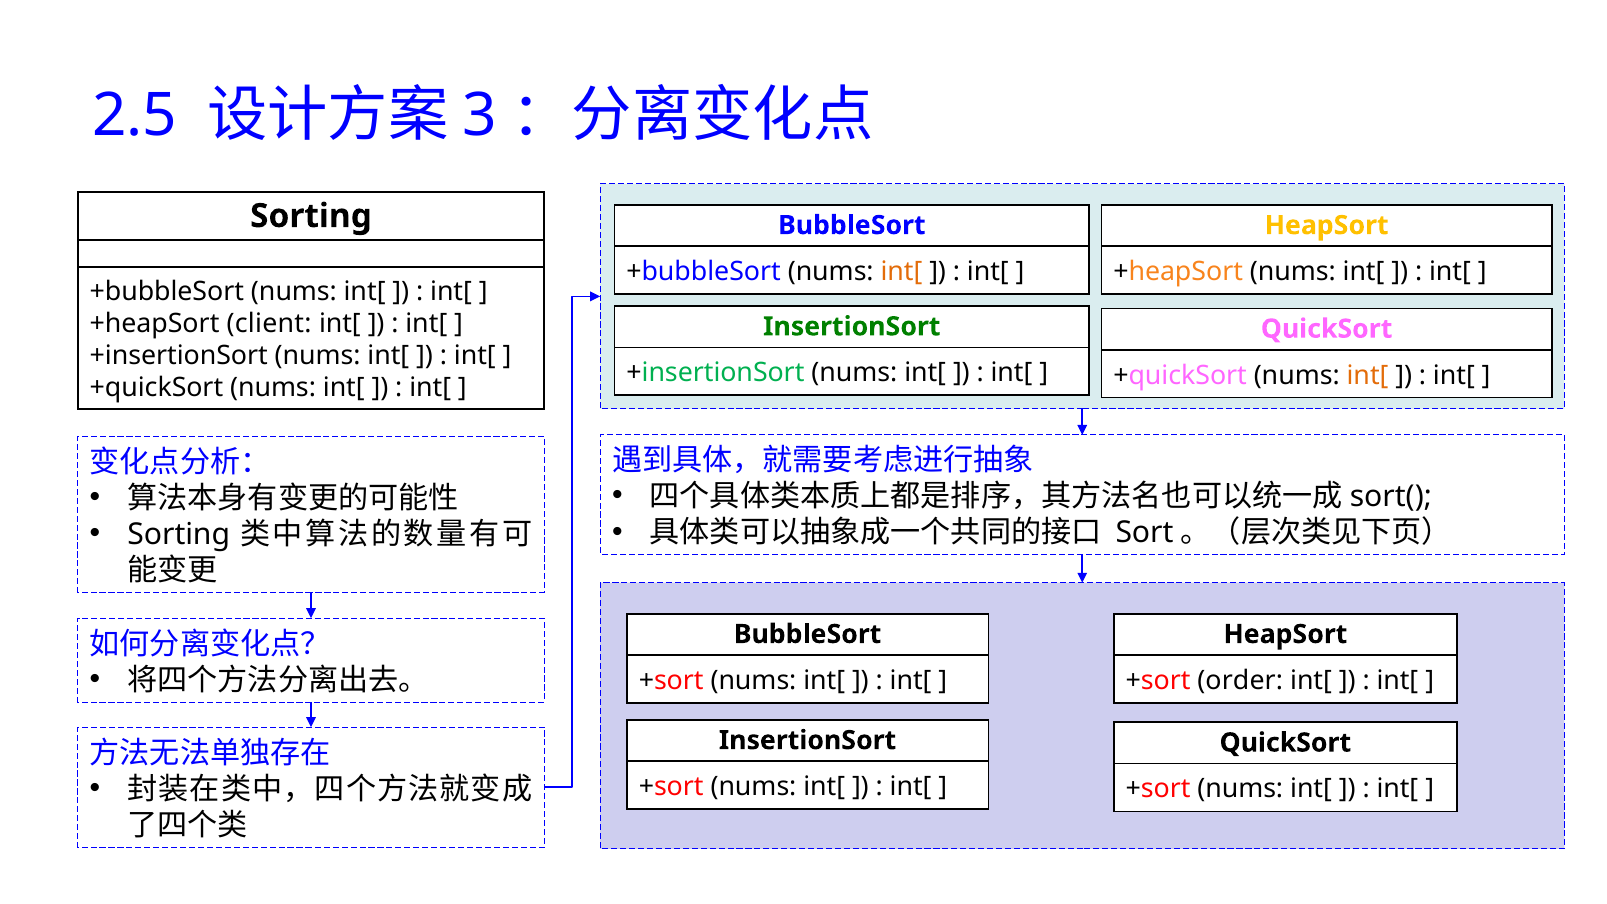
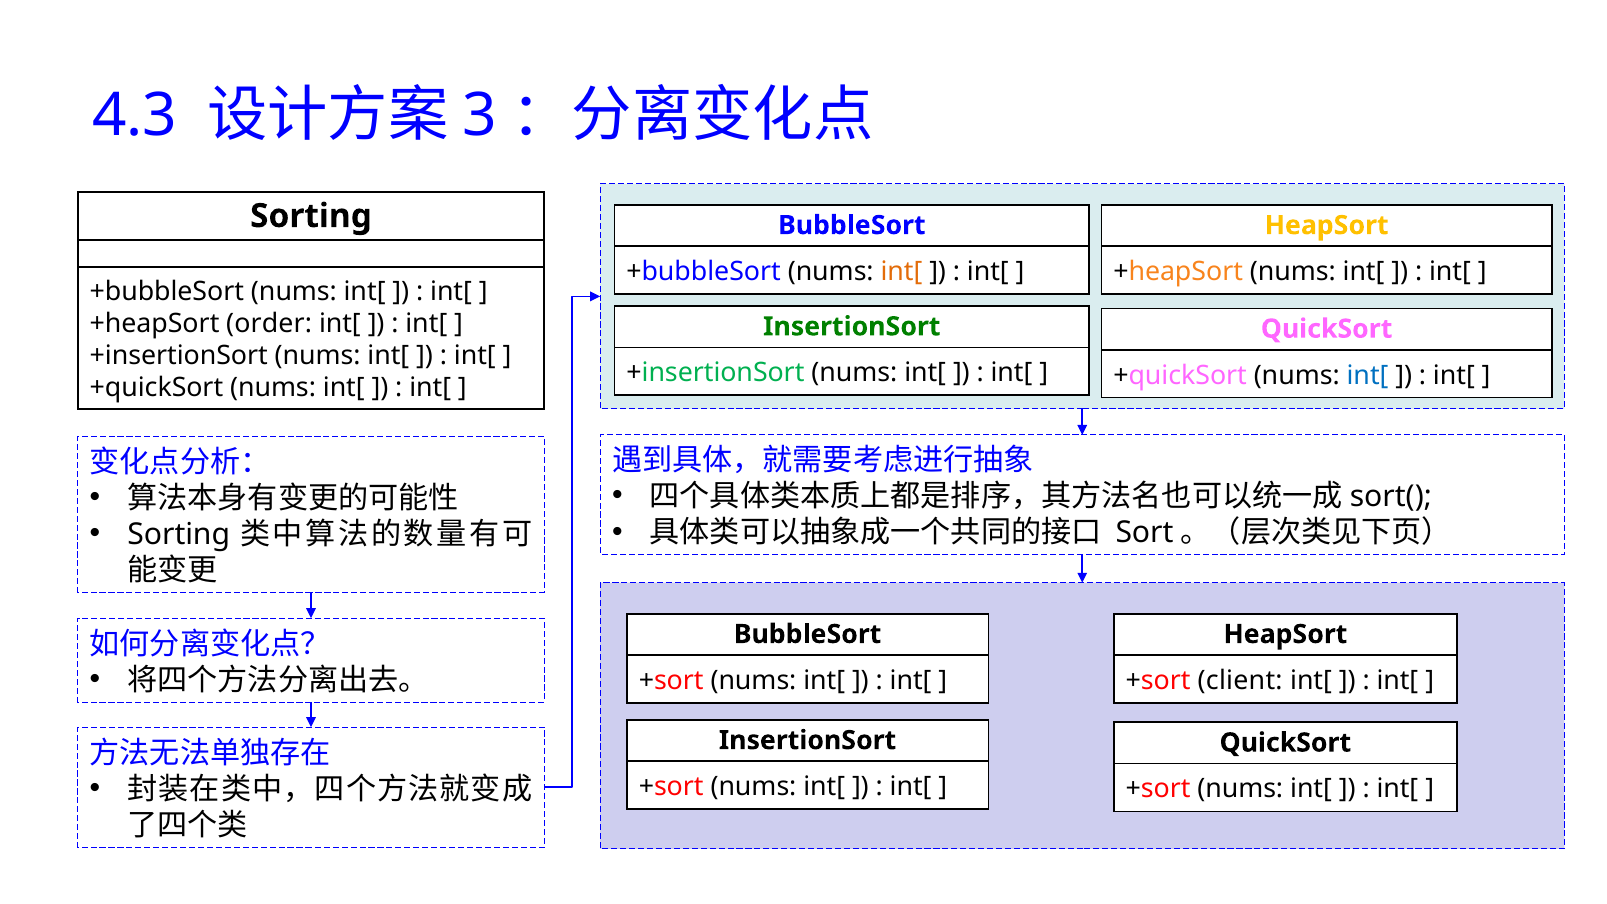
2.5: 2.5 -> 4.3
client: client -> order
int[ at (1368, 375) colour: orange -> blue
order: order -> client
